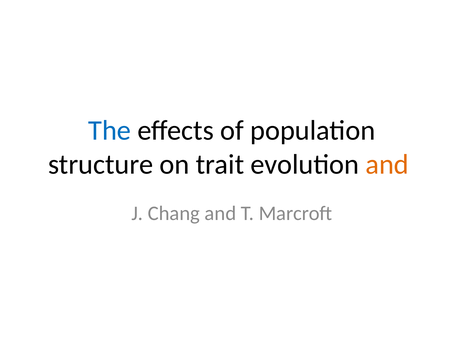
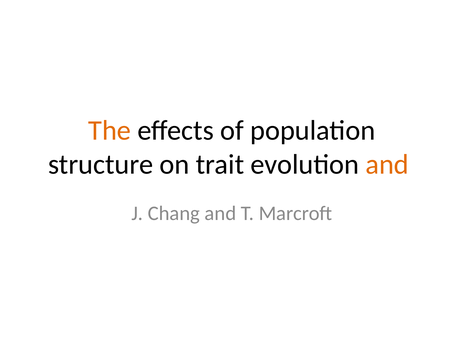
The colour: blue -> orange
